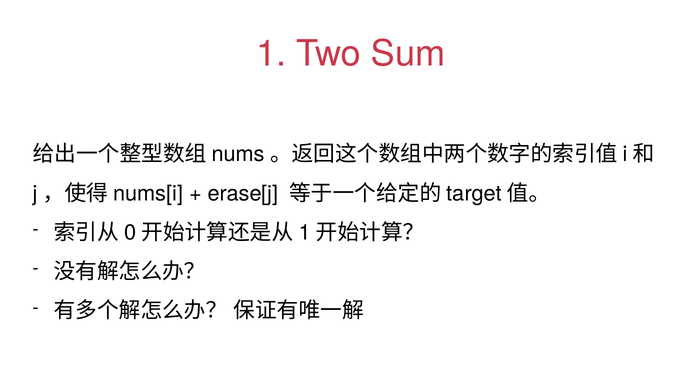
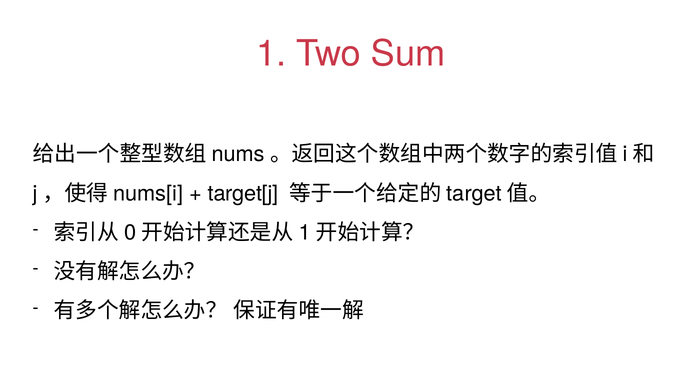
erase[j: erase[j -> target[j
